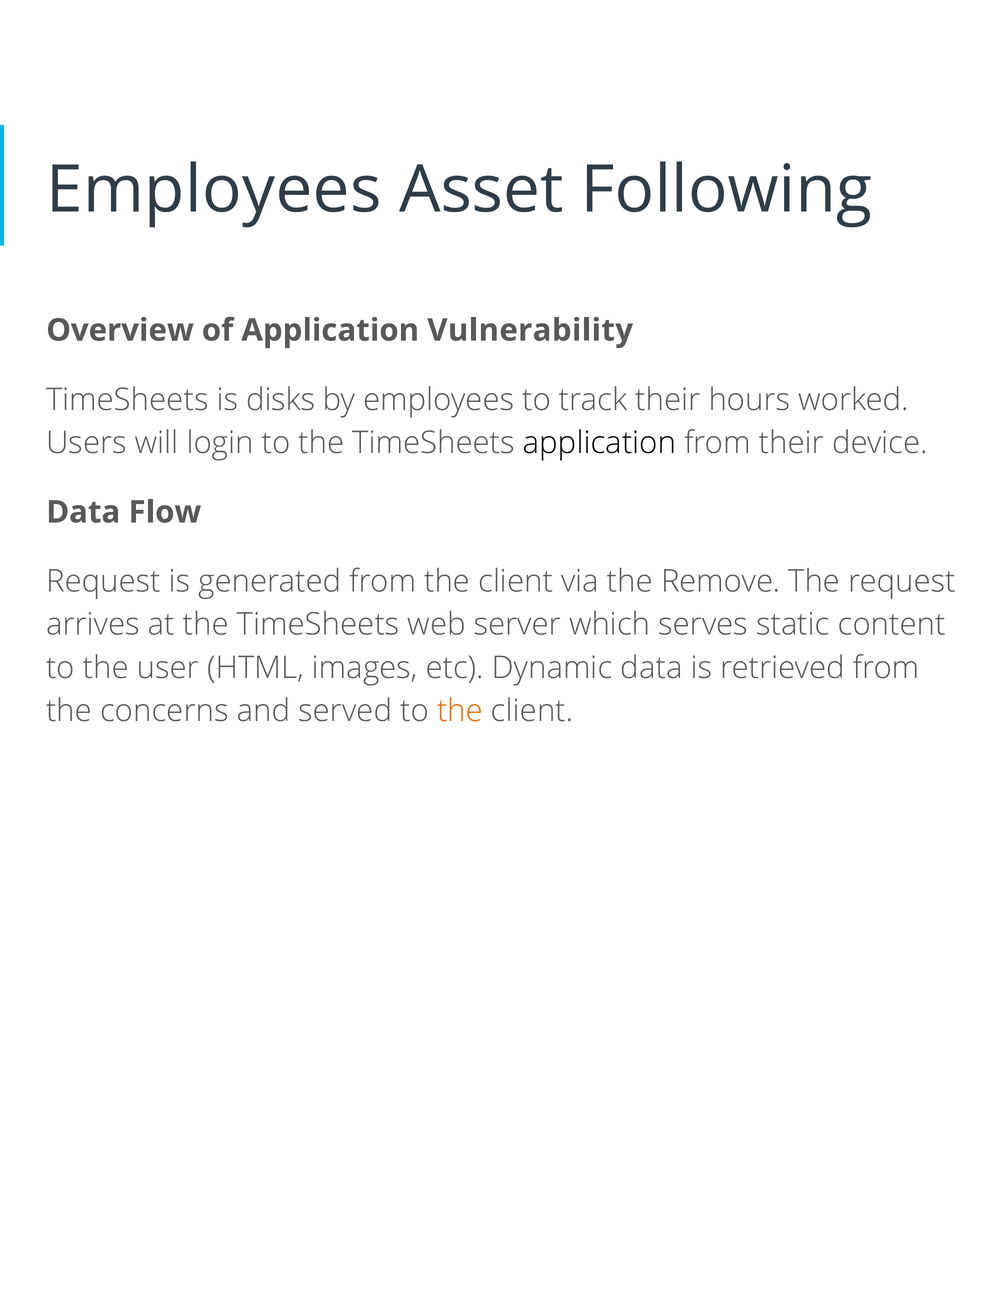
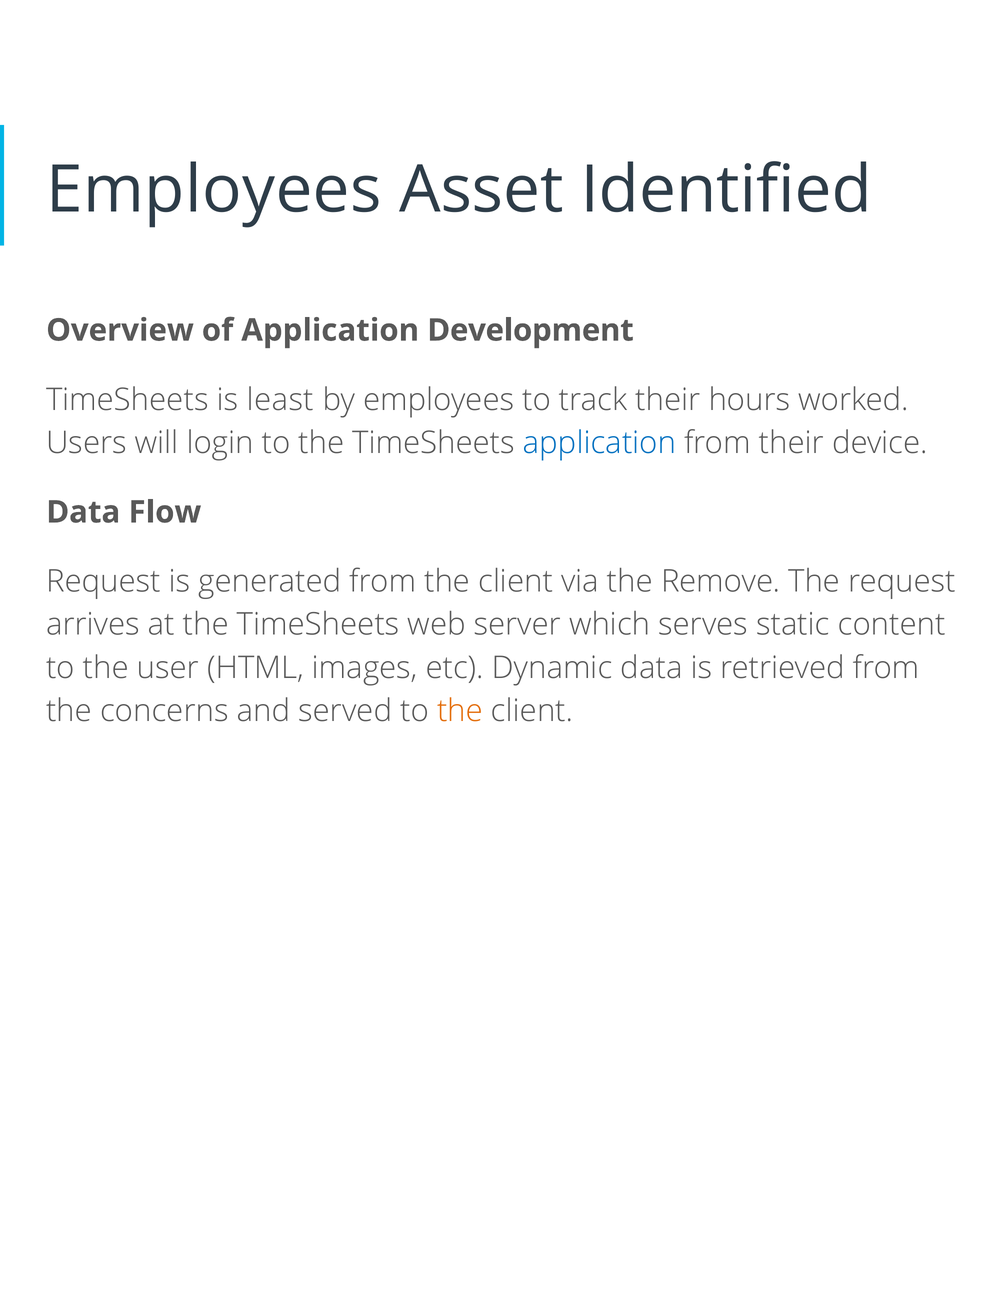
Following: Following -> Identified
Vulnerability: Vulnerability -> Development
disks: disks -> least
application at (600, 443) colour: black -> blue
